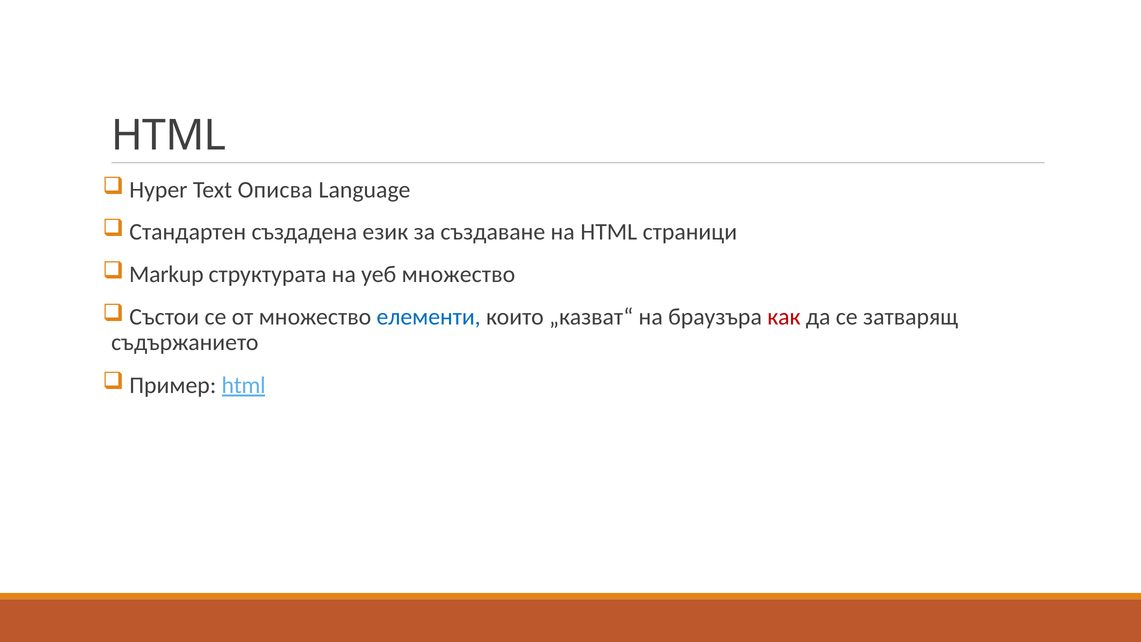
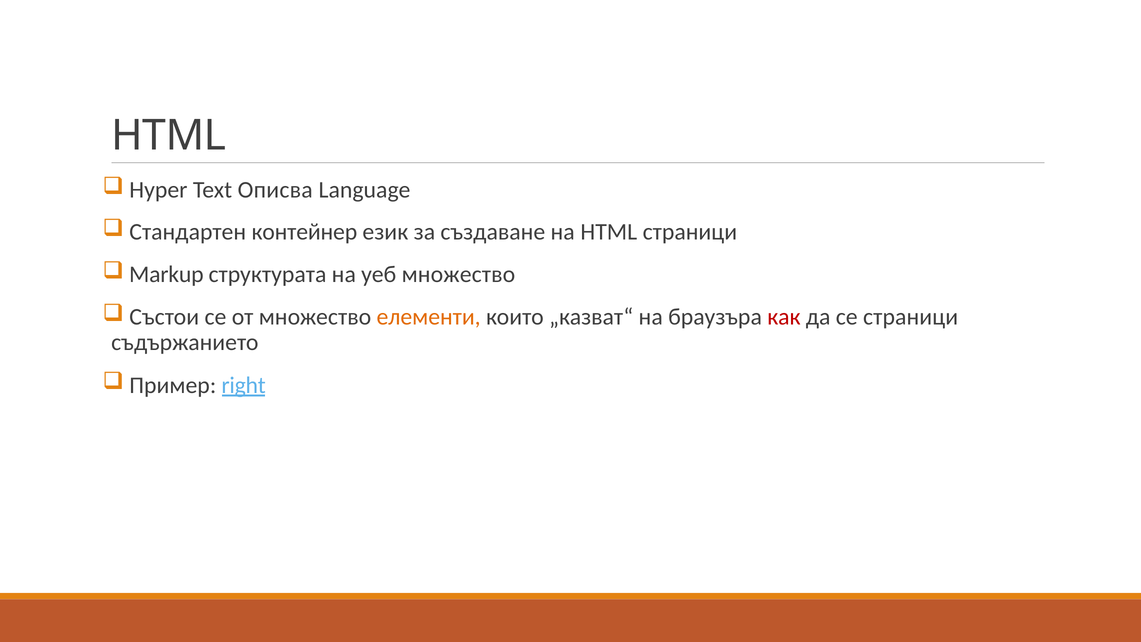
създадена: създадена -> контейнер
елементи colour: blue -> orange
се затварящ: затварящ -> страници
Пример html: html -> right
